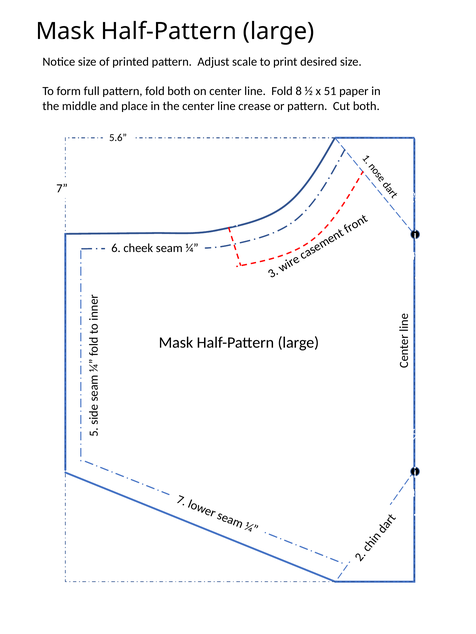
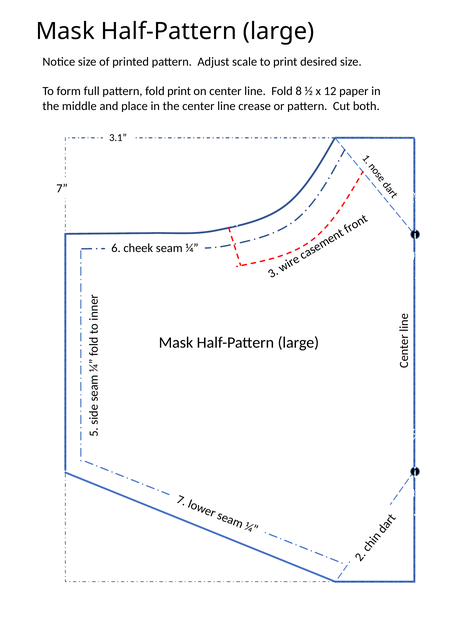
fold both: both -> print
51: 51 -> 12
5.6: 5.6 -> 3.1
